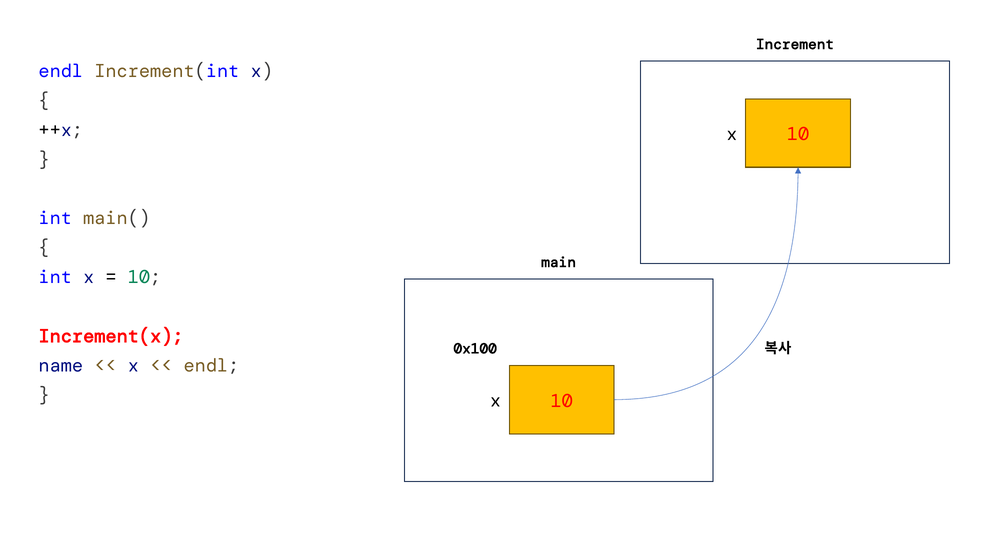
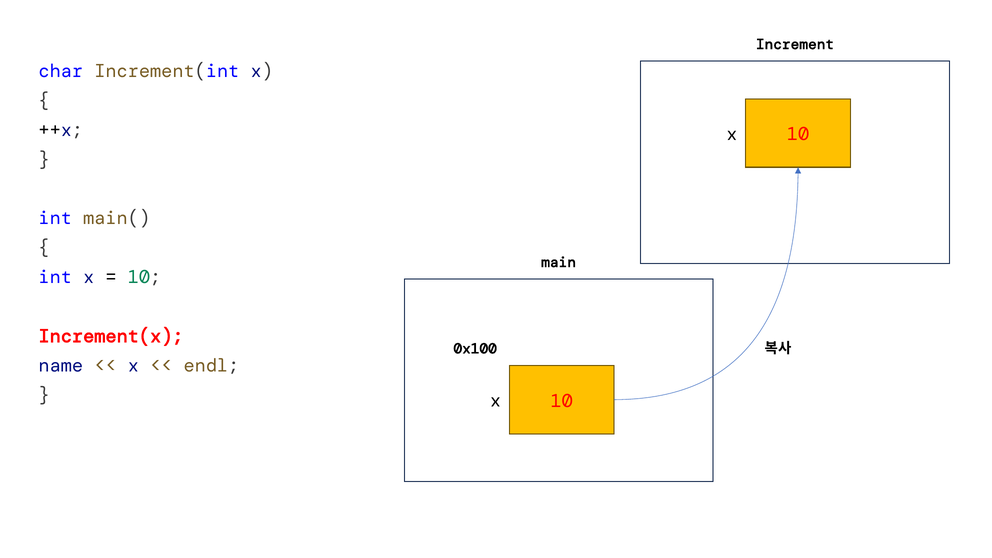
endl at (61, 71): endl -> char
